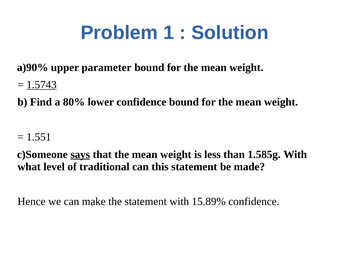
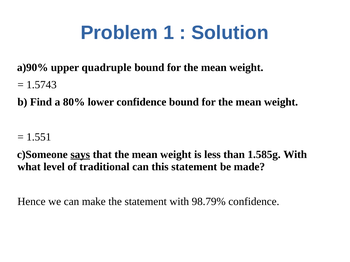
parameter: parameter -> quadruple
1.5743 underline: present -> none
15.89%: 15.89% -> 98.79%
